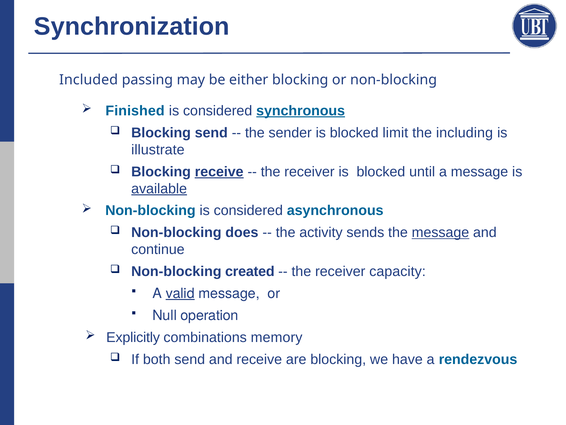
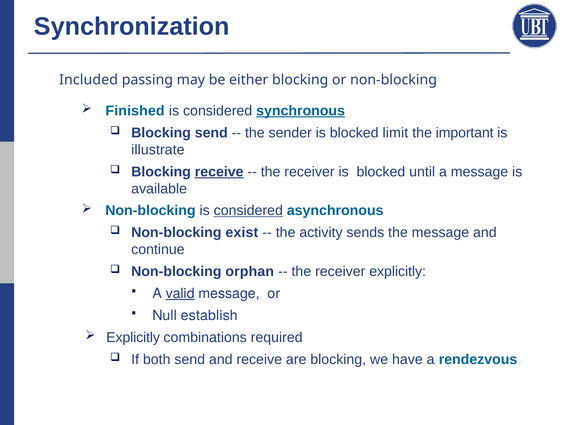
including: including -> important
available underline: present -> none
considered at (248, 210) underline: none -> present
does: does -> exist
message at (440, 232) underline: present -> none
created: created -> orphan
receiver capacity: capacity -> explicitly
operation: operation -> establish
memory: memory -> required
